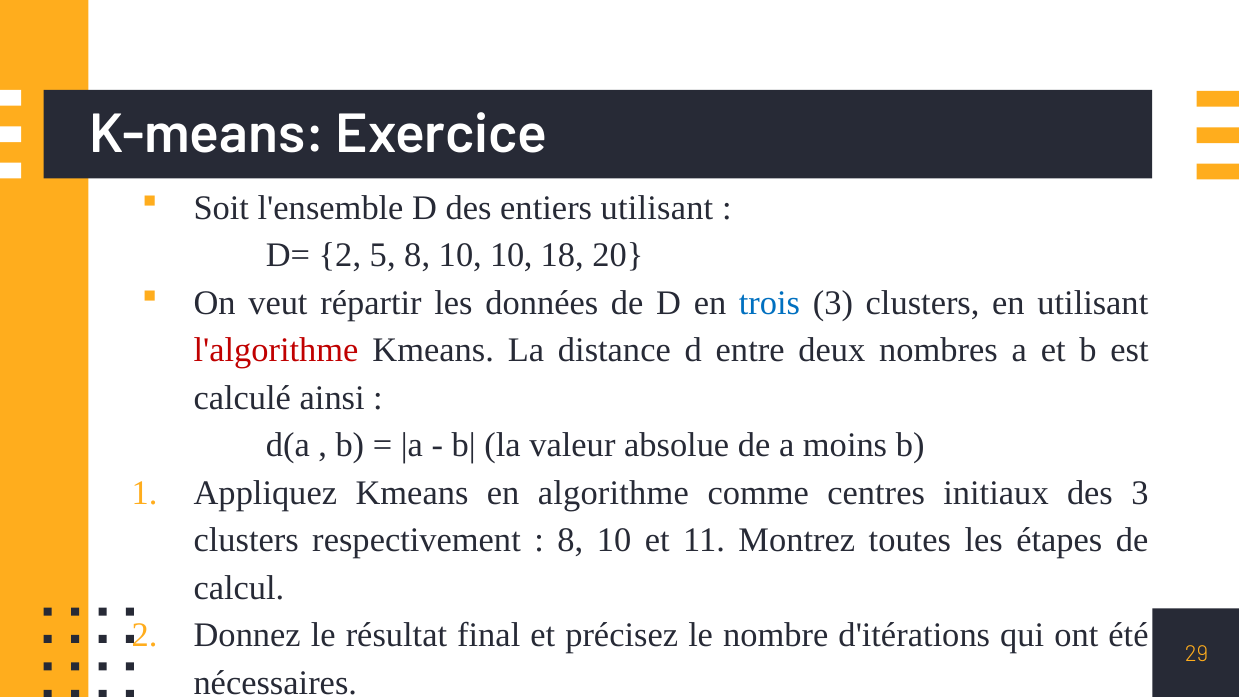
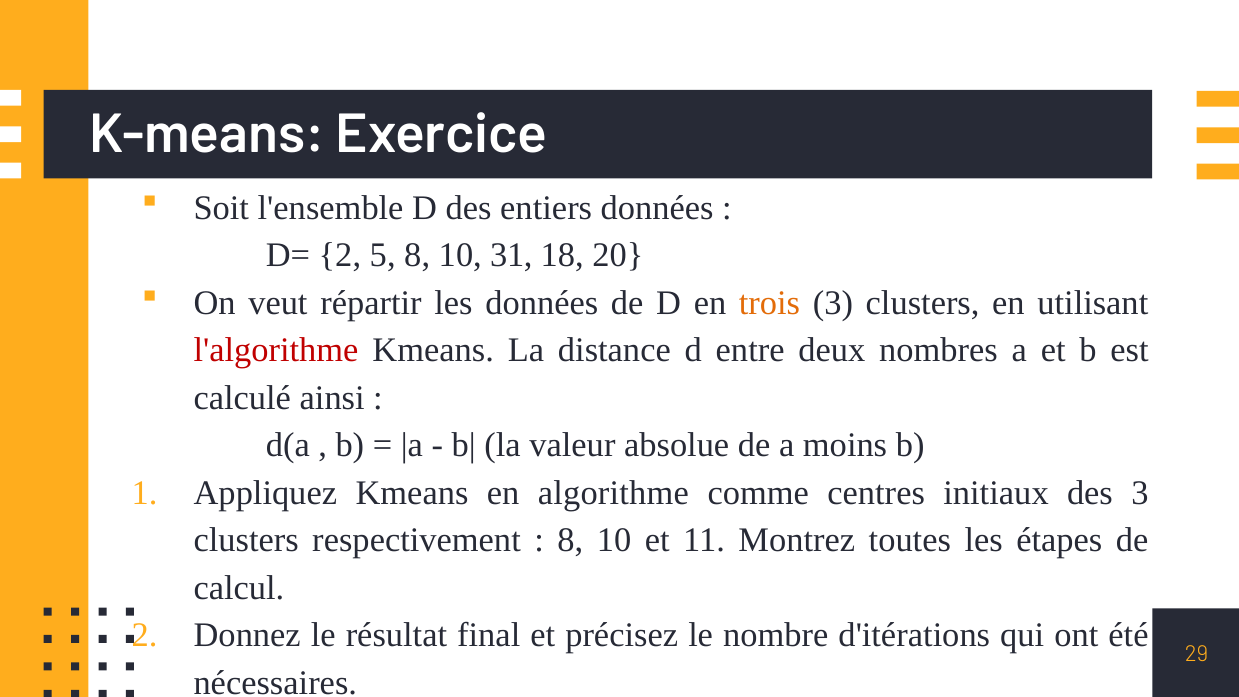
entiers utilisant: utilisant -> données
10 10: 10 -> 31
trois colour: blue -> orange
